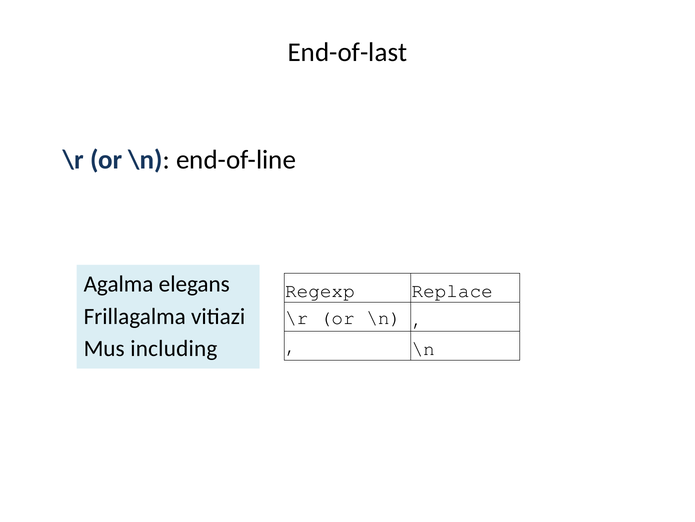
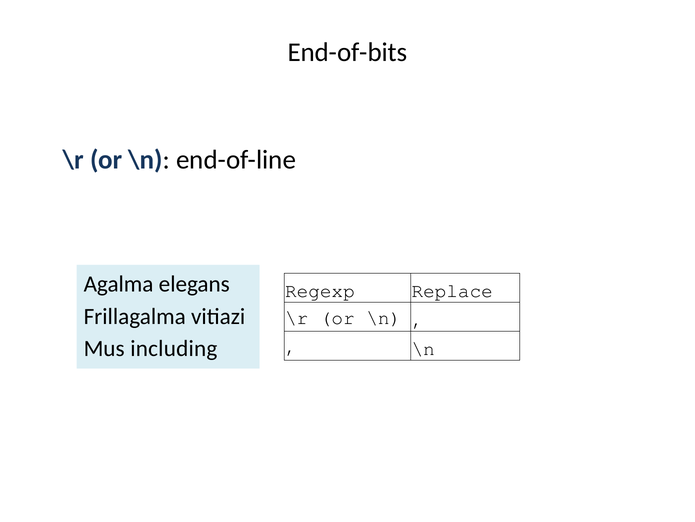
End-of-last: End-of-last -> End-of-bits
